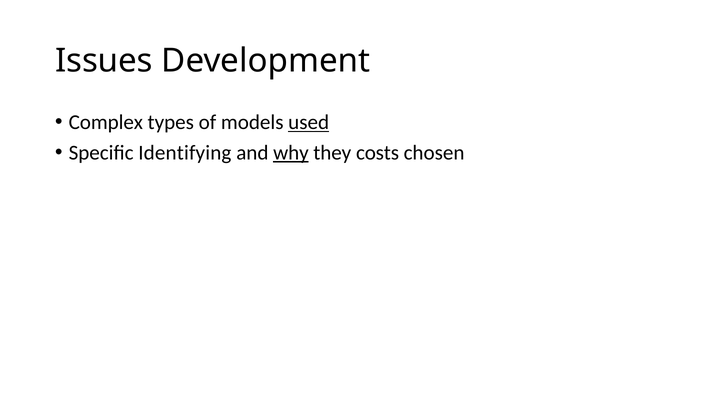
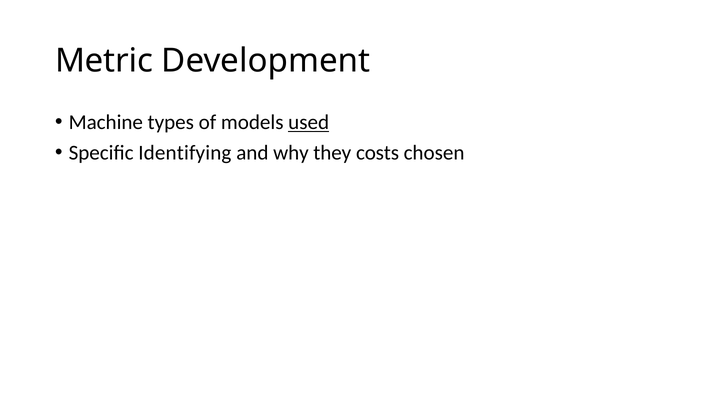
Issues: Issues -> Metric
Complex: Complex -> Machine
why underline: present -> none
